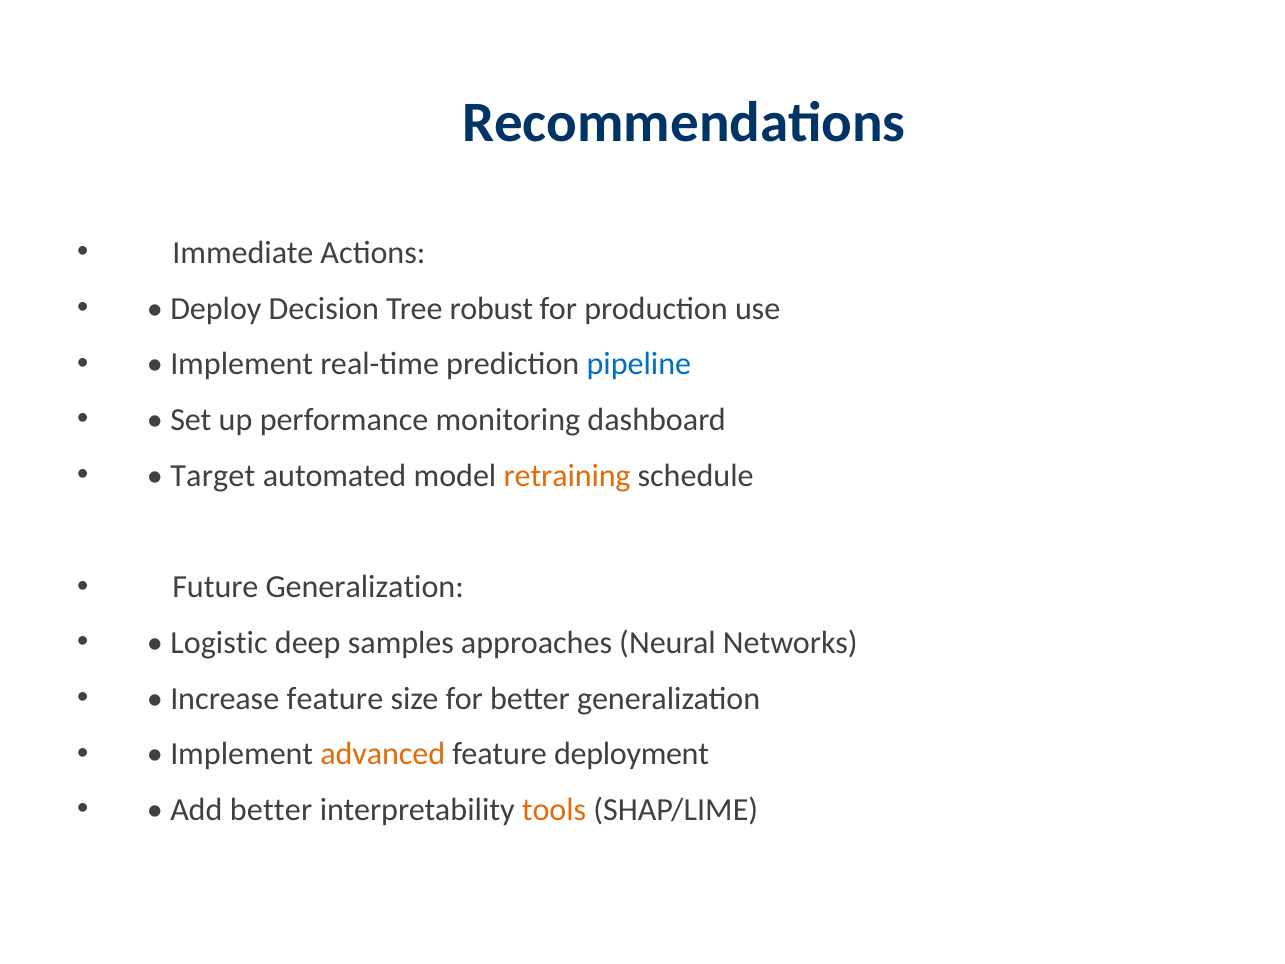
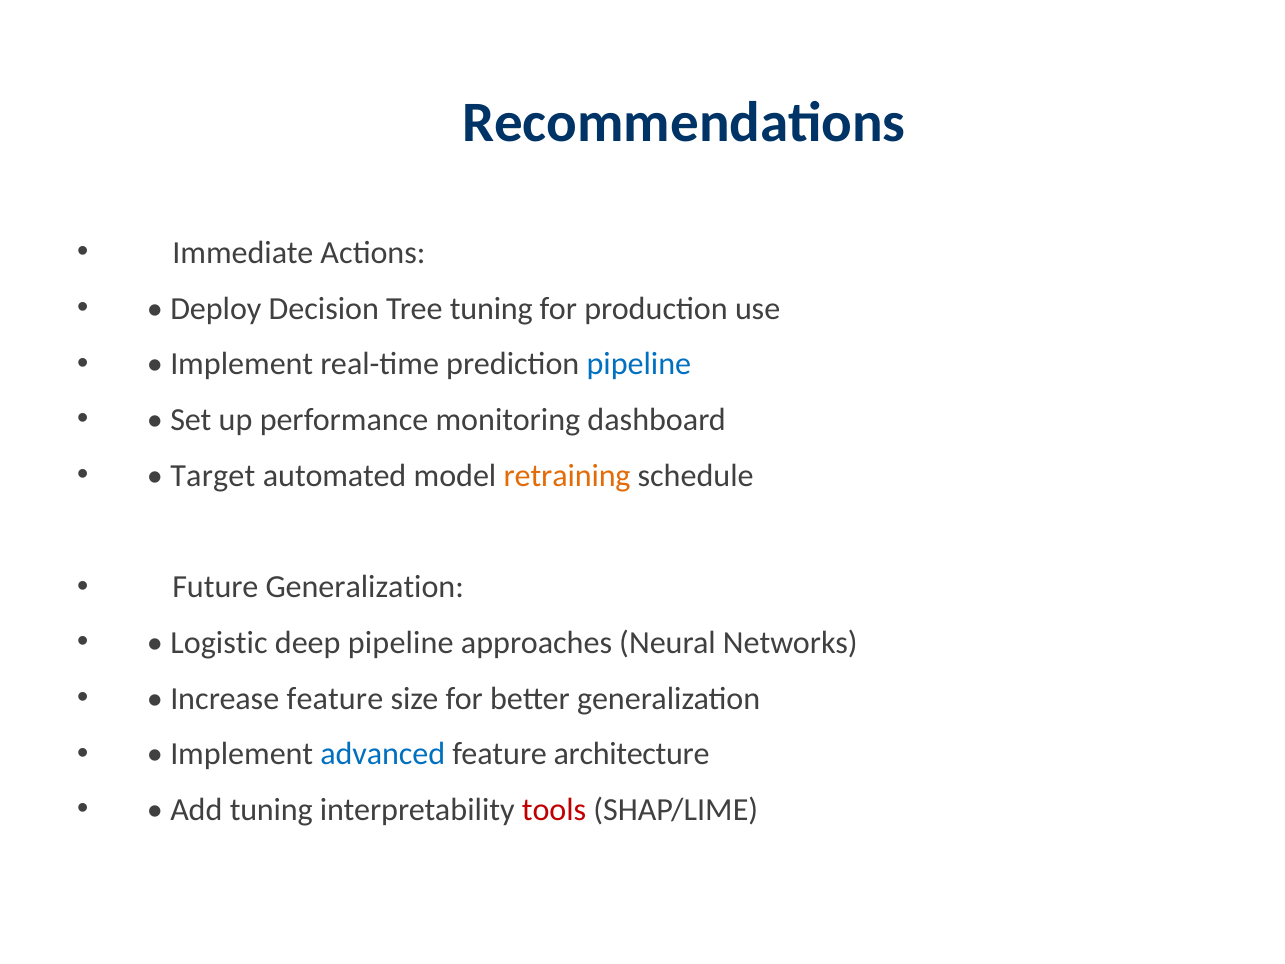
Tree robust: robust -> tuning
deep samples: samples -> pipeline
advanced colour: orange -> blue
deployment: deployment -> architecture
Add better: better -> tuning
tools colour: orange -> red
